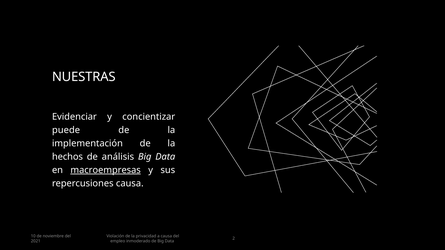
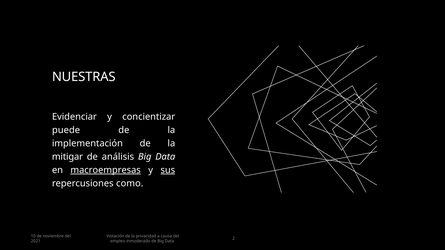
hechos: hechos -> mitigar
sus underline: none -> present
repercusiones causa: causa -> como
